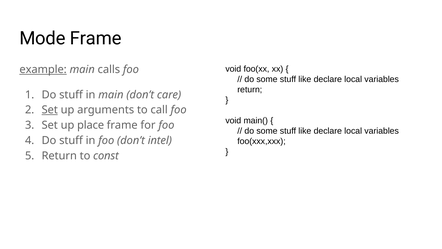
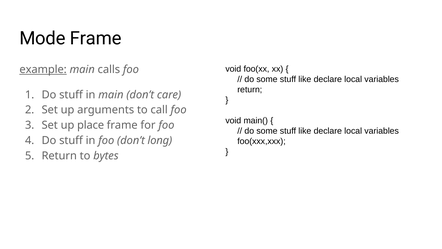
Set at (50, 110) underline: present -> none
intel: intel -> long
const: const -> bytes
